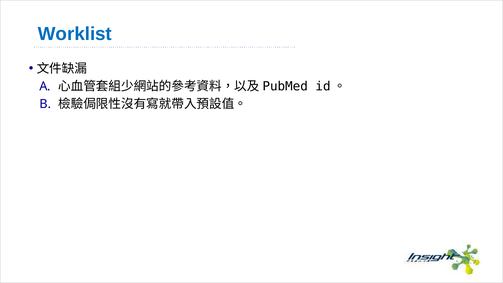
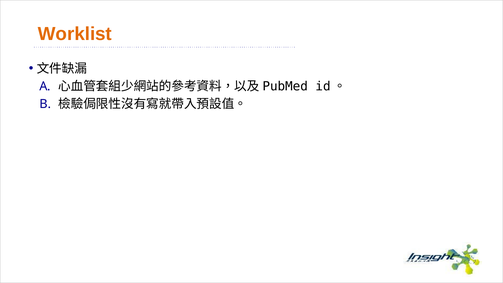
Worklist colour: blue -> orange
